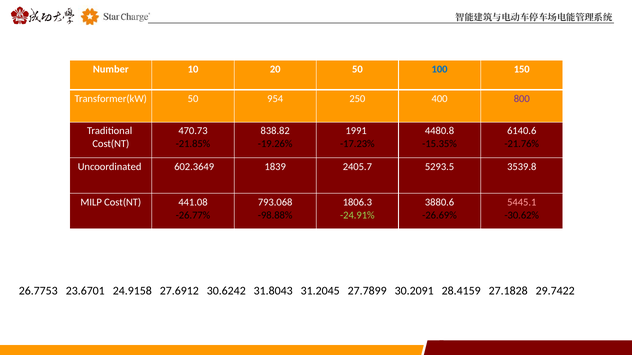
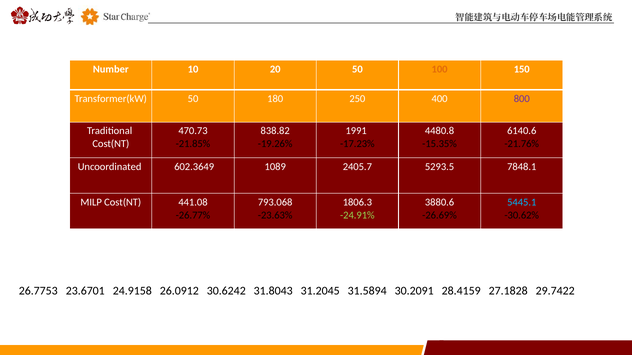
100 colour: blue -> orange
954: 954 -> 180
1839: 1839 -> 1089
3539.8: 3539.8 -> 7848.1
5445.1 colour: pink -> light blue
-98.88%: -98.88% -> -23.63%
27.6912: 27.6912 -> 26.0912
27.7899: 27.7899 -> 31.5894
